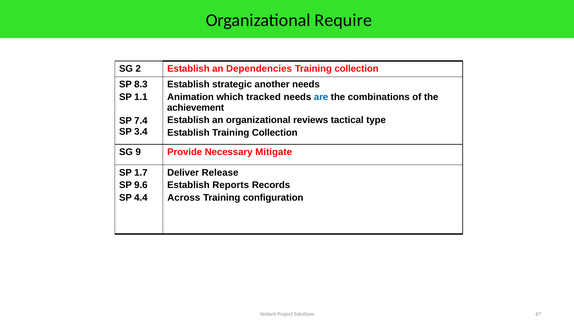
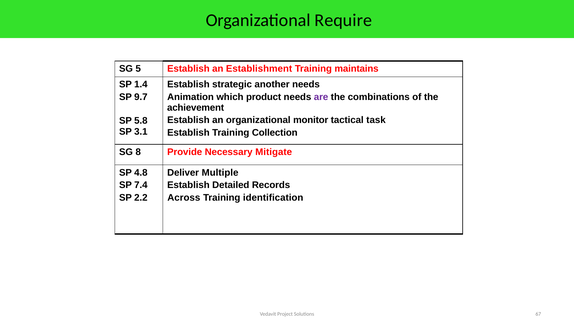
2: 2 -> 5
Dependencies: Dependencies -> Establishment
collection at (357, 69): collection -> maintains
8.3: 8.3 -> 1.4
1.1: 1.1 -> 9.7
tracked: tracked -> product
are colour: blue -> purple
reviews: reviews -> monitor
type: type -> task
7.4: 7.4 -> 5.8
3.4: 3.4 -> 3.1
9: 9 -> 8
1.7: 1.7 -> 4.8
Release: Release -> Multiple
9.6: 9.6 -> 7.4
Reports: Reports -> Detailed
4.4: 4.4 -> 2.2
configuration: configuration -> identification
